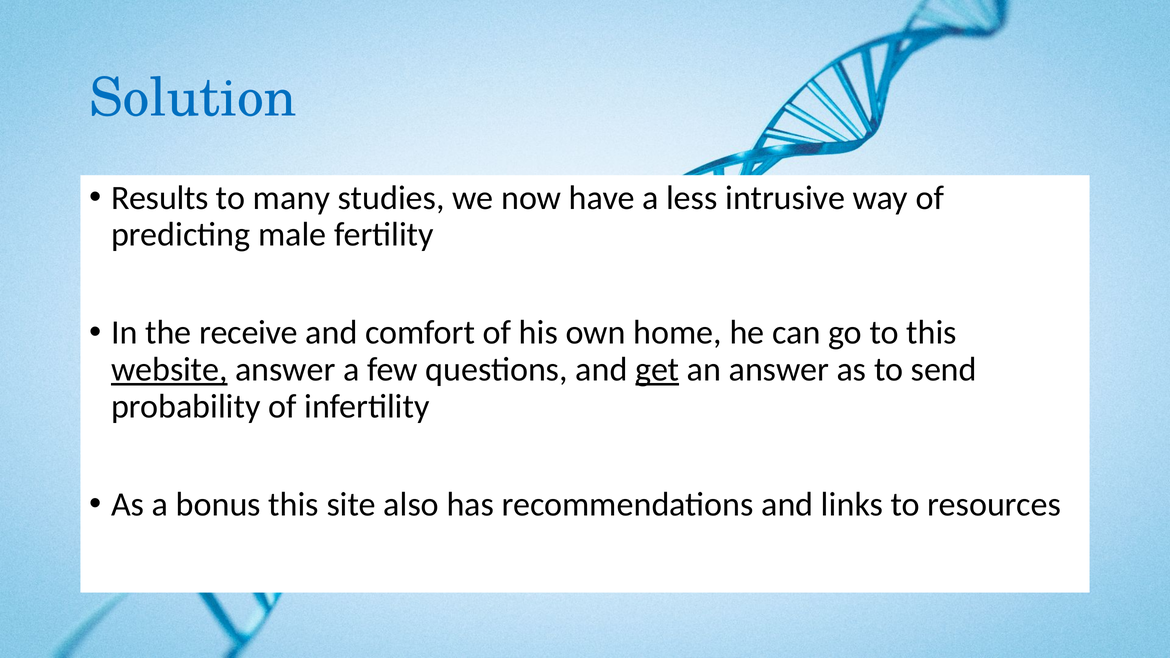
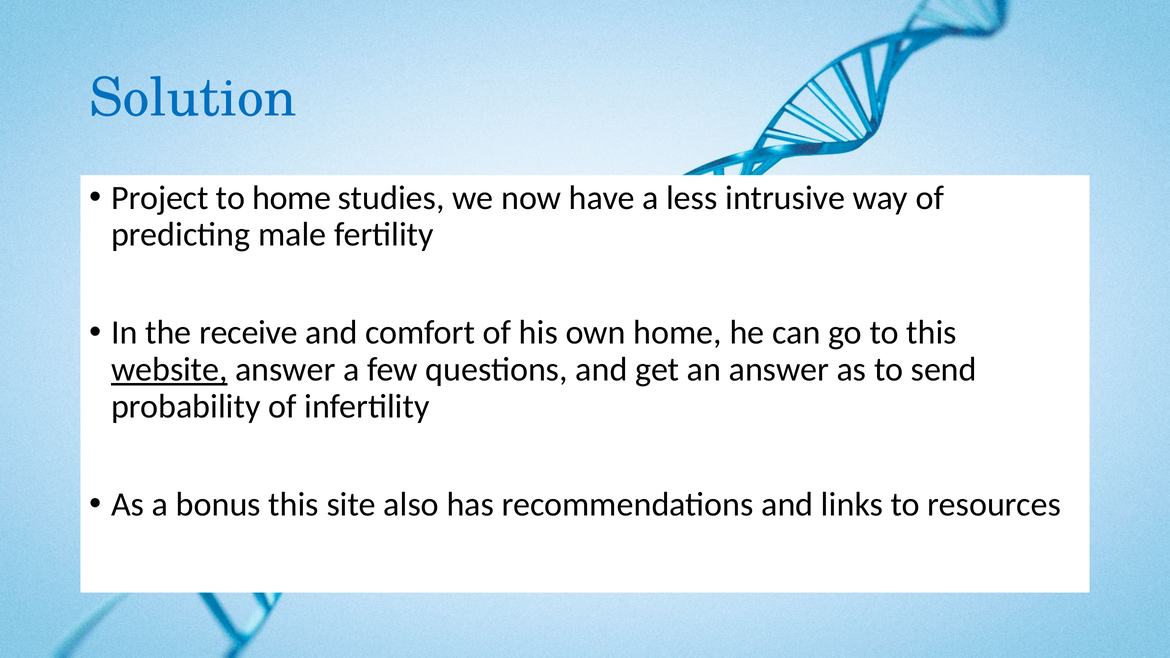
Results: Results -> Project
to many: many -> home
get underline: present -> none
